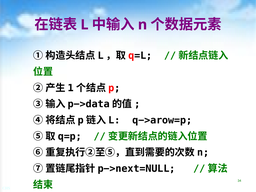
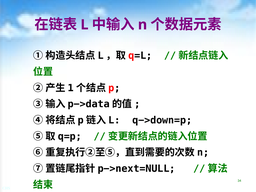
q−>arow=p: q−>arow=p -> q−>down=p
